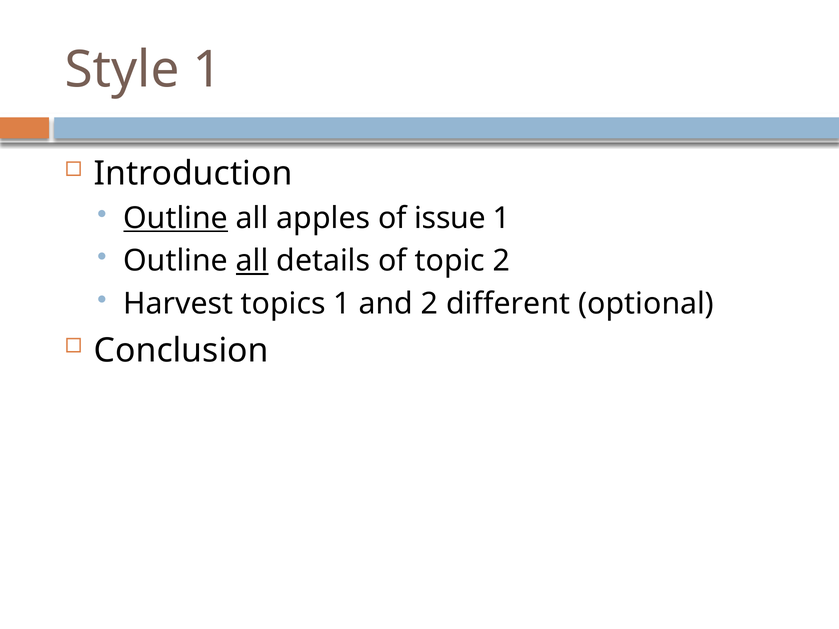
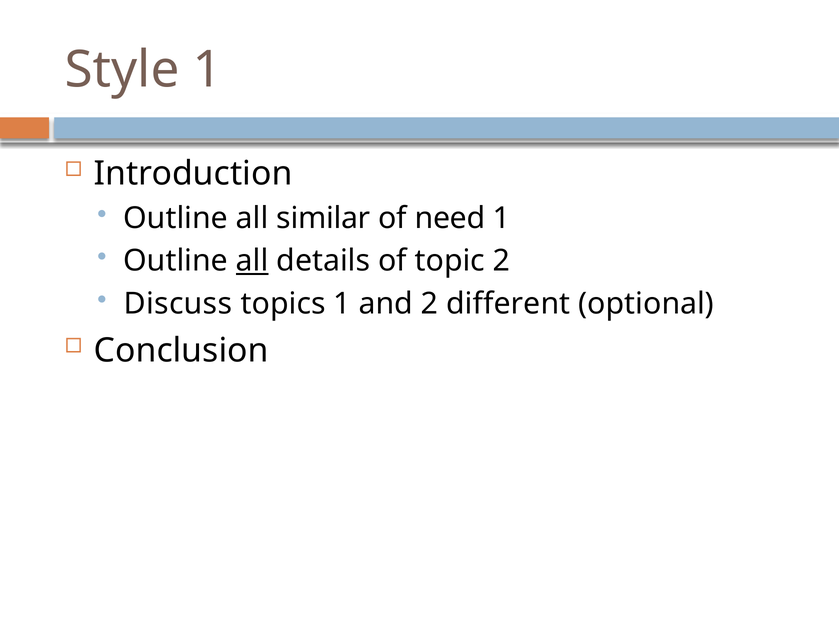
Outline at (176, 218) underline: present -> none
apples: apples -> similar
issue: issue -> need
Harvest: Harvest -> Discuss
